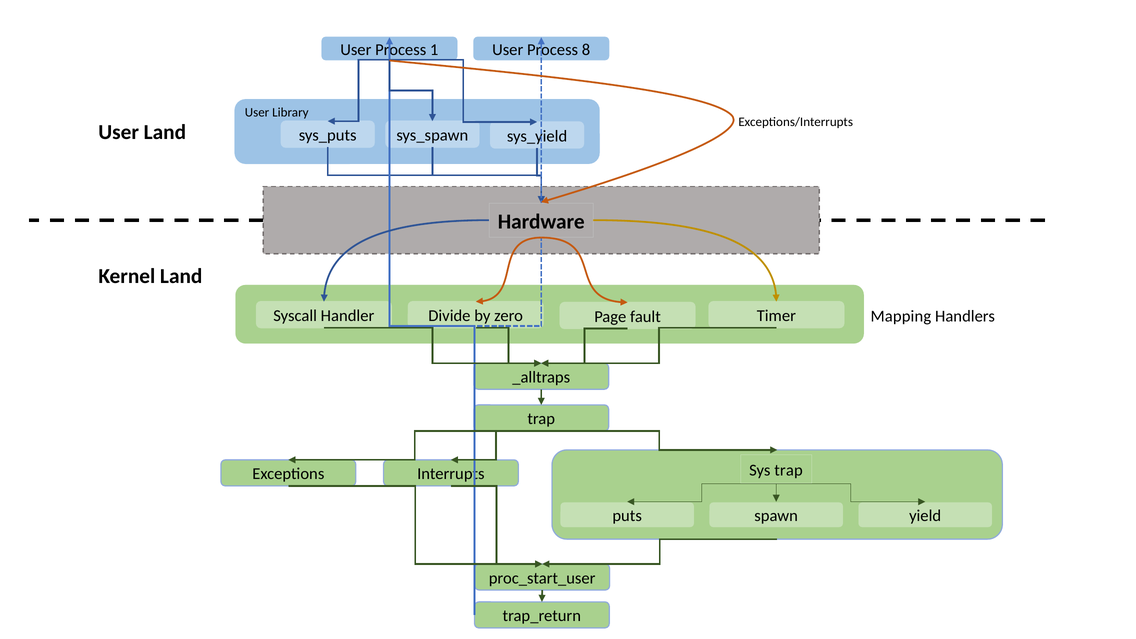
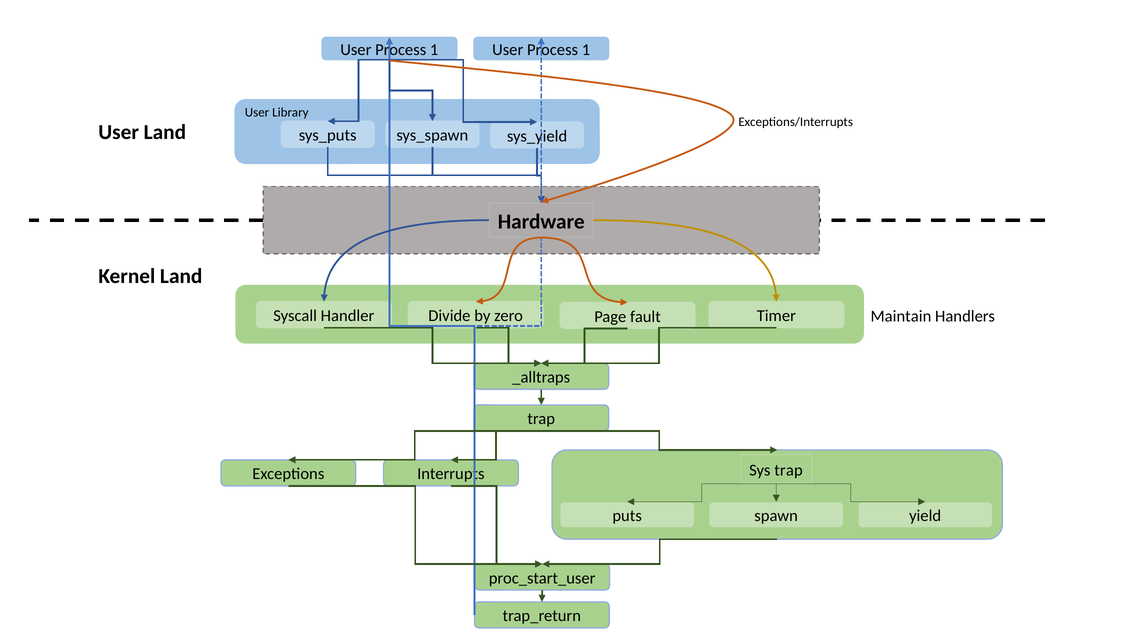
8 at (586, 50): 8 -> 1
Mapping: Mapping -> Maintain
